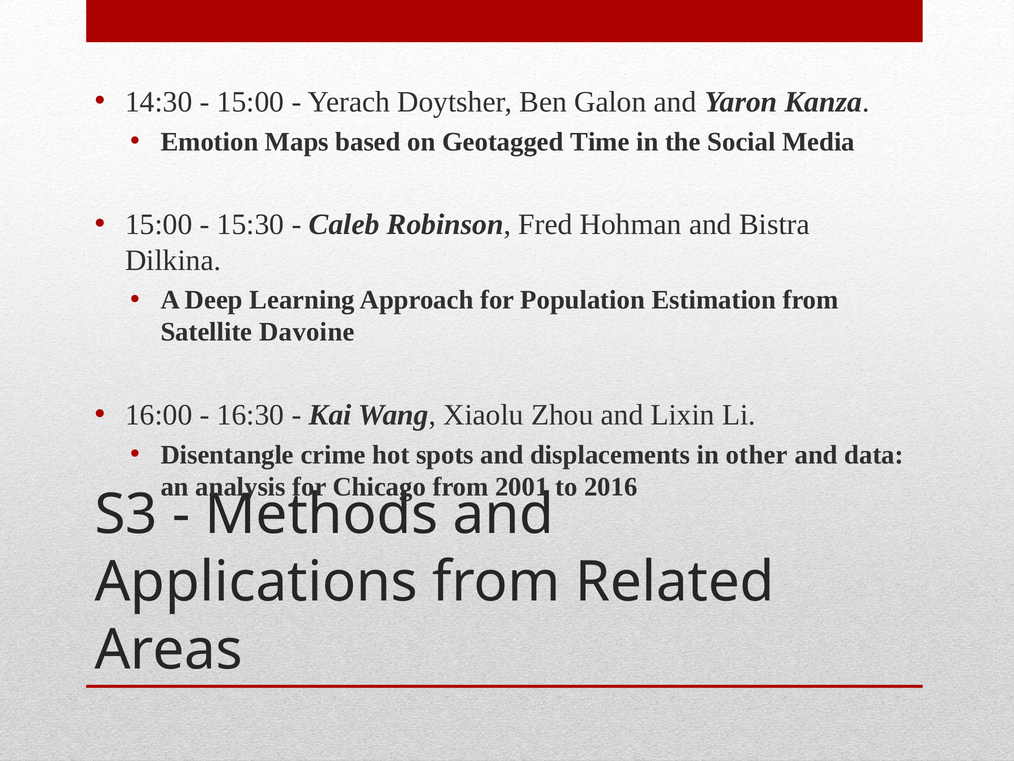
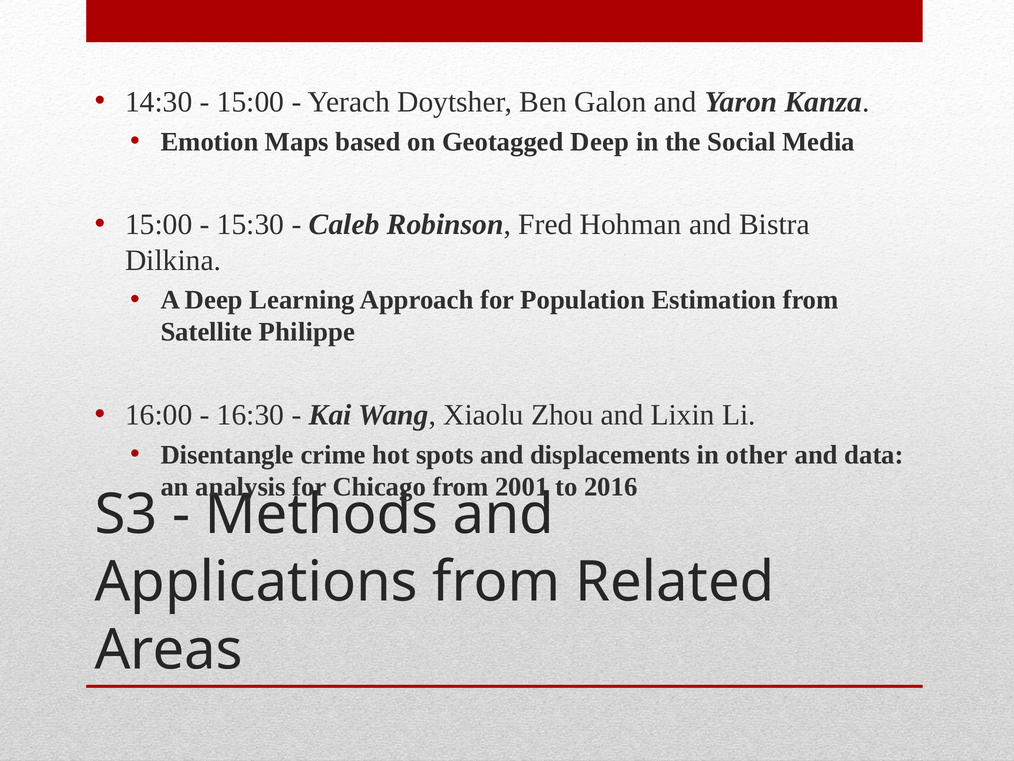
Geotagged Time: Time -> Deep
Davoine: Davoine -> Philippe
